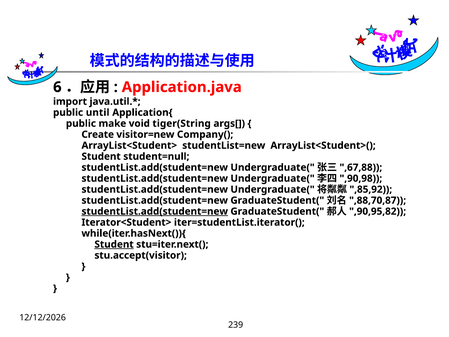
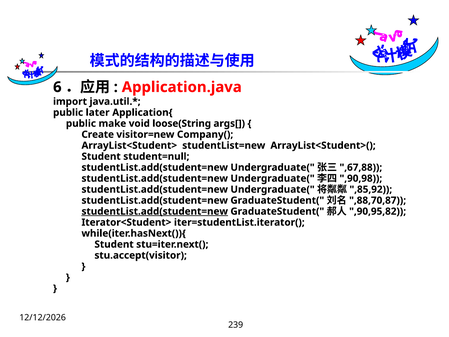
until: until -> later
tiger(String: tiger(String -> loose(String
Student at (114, 244) underline: present -> none
